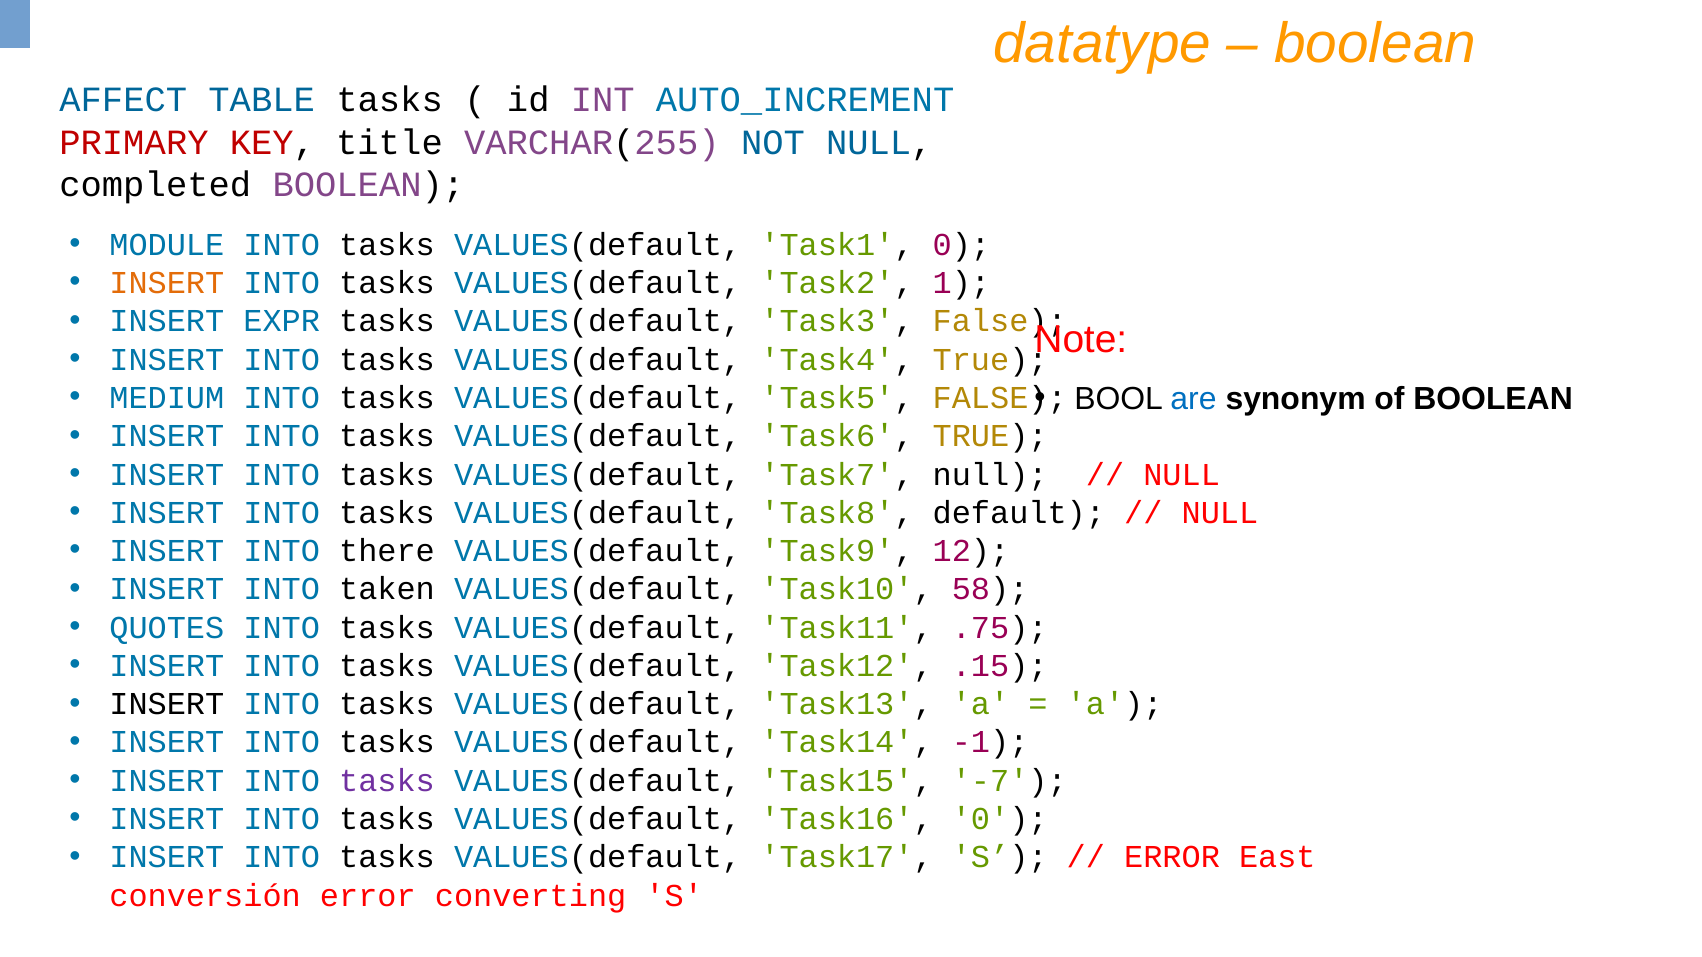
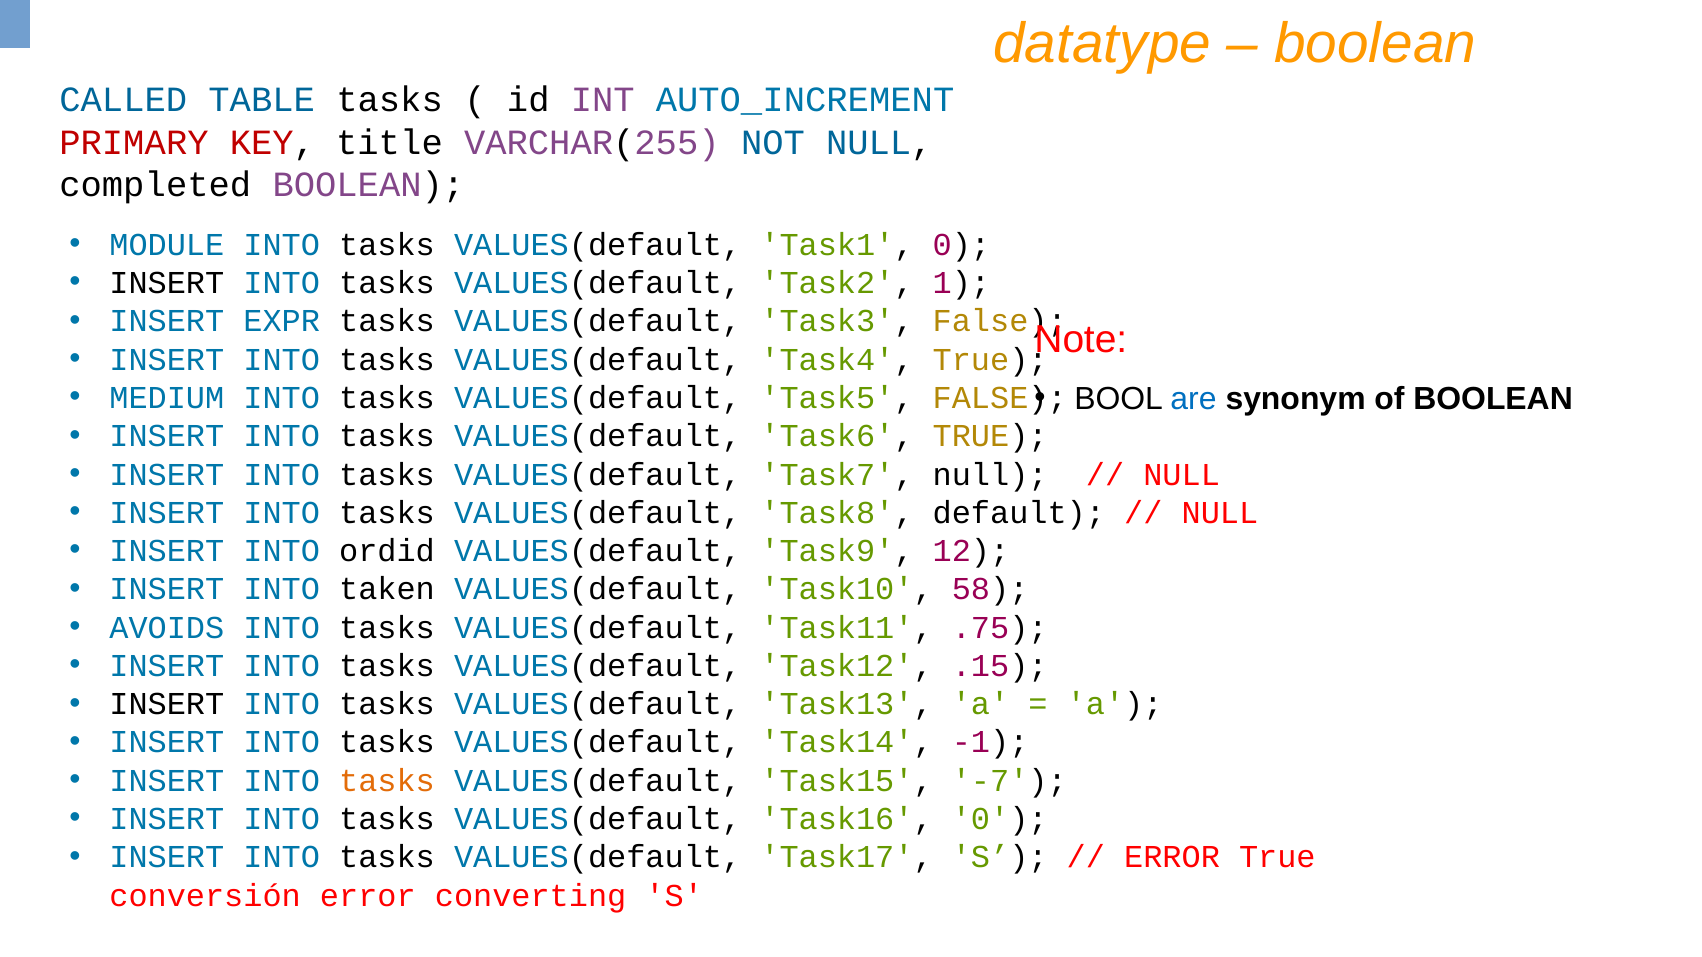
AFFECT: AFFECT -> CALLED
INSERT at (167, 283) colour: orange -> black
there: there -> ordid
QUOTES: QUOTES -> AVOIDS
tasks at (387, 781) colour: purple -> orange
ERROR East: East -> True
